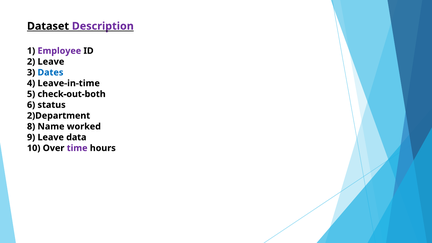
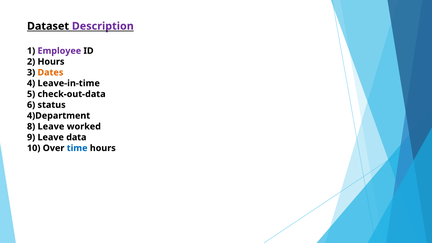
2 Leave: Leave -> Hours
Dates colour: blue -> orange
check-out-both: check-out-both -> check-out-data
2)Department: 2)Department -> 4)Department
8 Name: Name -> Leave
time colour: purple -> blue
